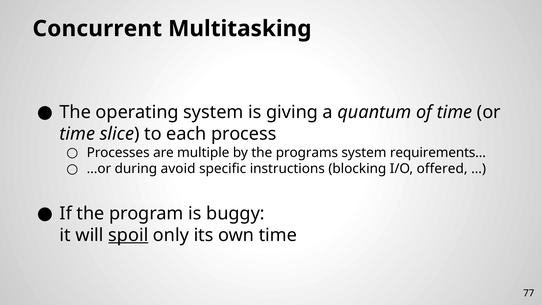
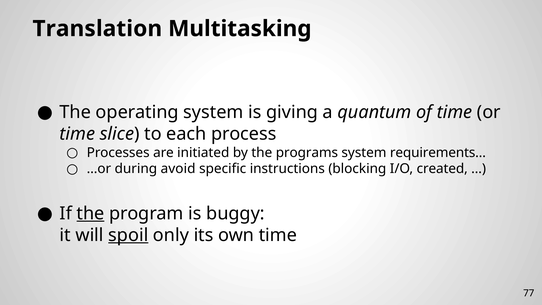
Concurrent: Concurrent -> Translation
multiple: multiple -> initiated
offered: offered -> created
the at (91, 213) underline: none -> present
